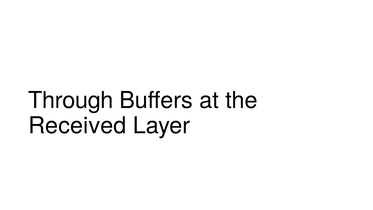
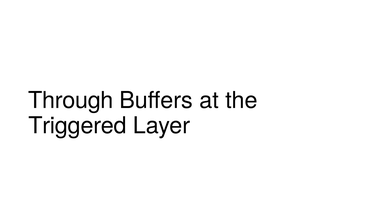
Received: Received -> Triggered
